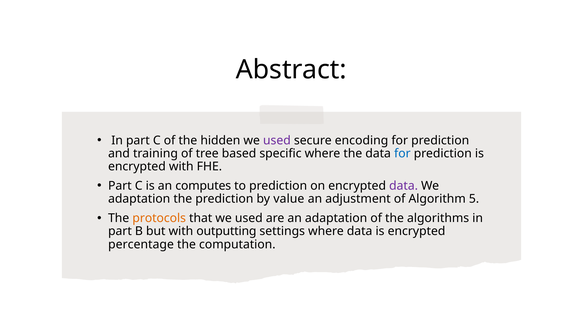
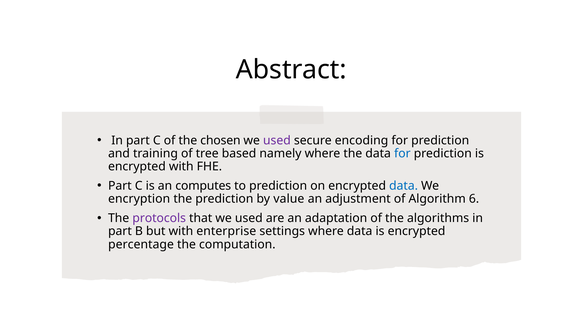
hidden: hidden -> chosen
specific: specific -> namely
data at (404, 186) colour: purple -> blue
adaptation at (139, 199): adaptation -> encryption
5: 5 -> 6
protocols colour: orange -> purple
outputting: outputting -> enterprise
